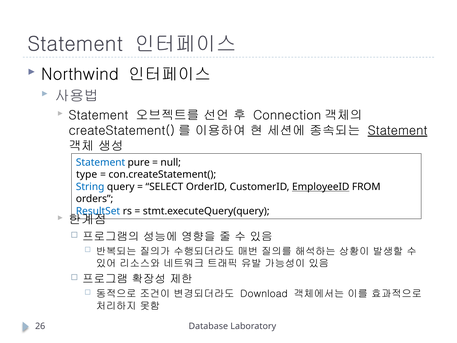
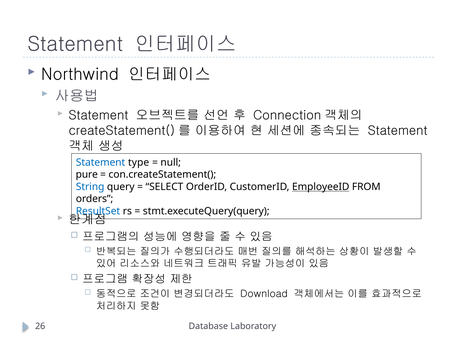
Statement at (398, 131) underline: present -> none
pure: pure -> type
type: type -> pure
